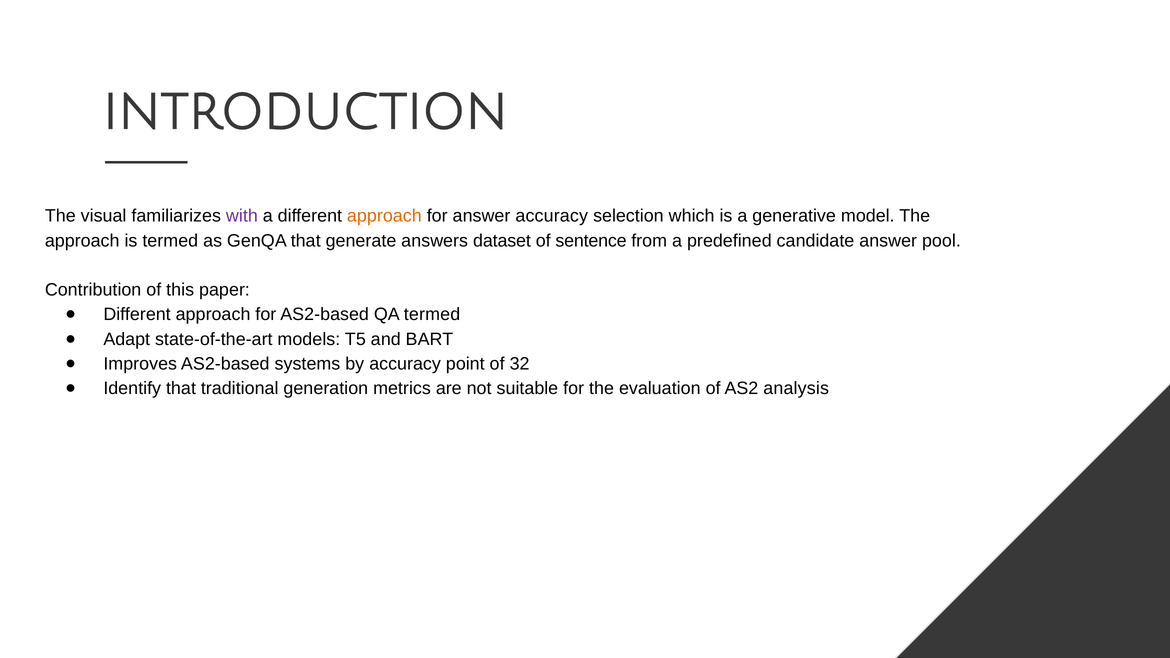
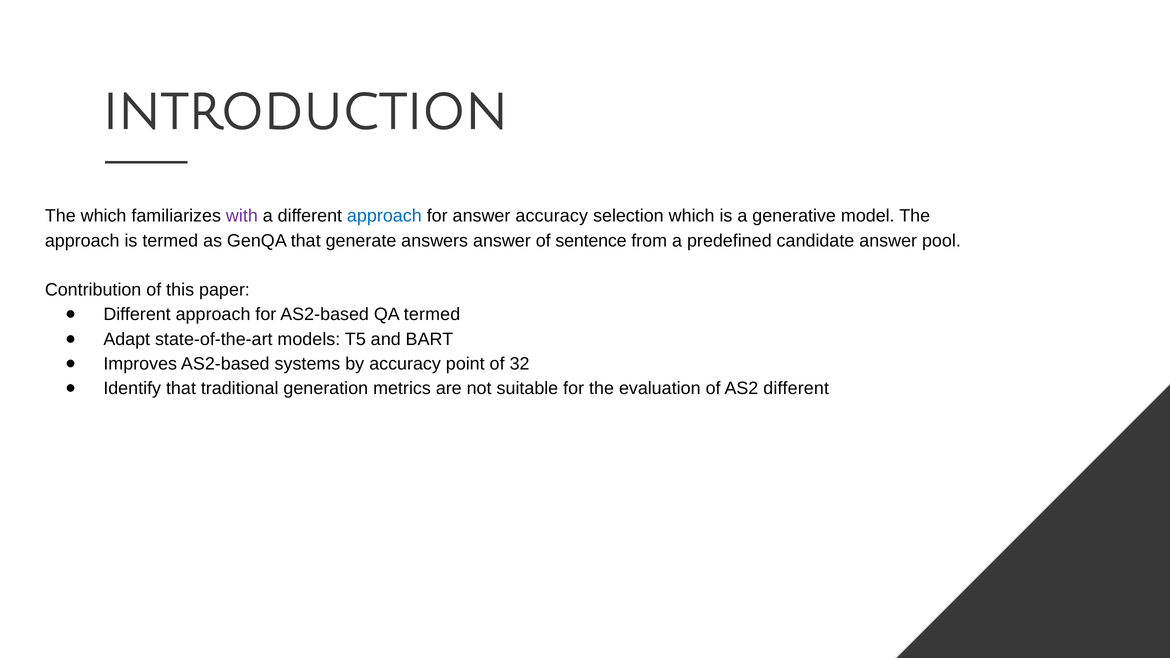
The visual: visual -> which
approach at (384, 216) colour: orange -> blue
answers dataset: dataset -> answer
AS2 analysis: analysis -> different
